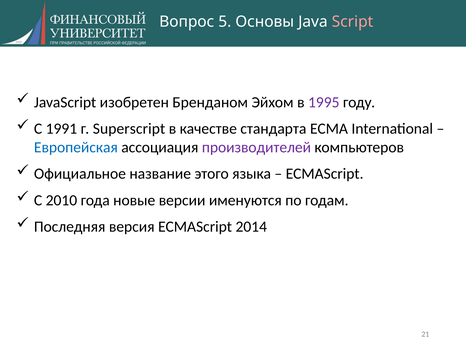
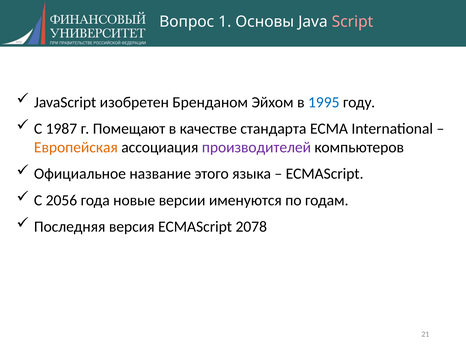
5: 5 -> 1
1995 colour: purple -> blue
1991: 1991 -> 1987
Superscript: Superscript -> Помещают
Европейская colour: blue -> orange
2010: 2010 -> 2056
2014: 2014 -> 2078
